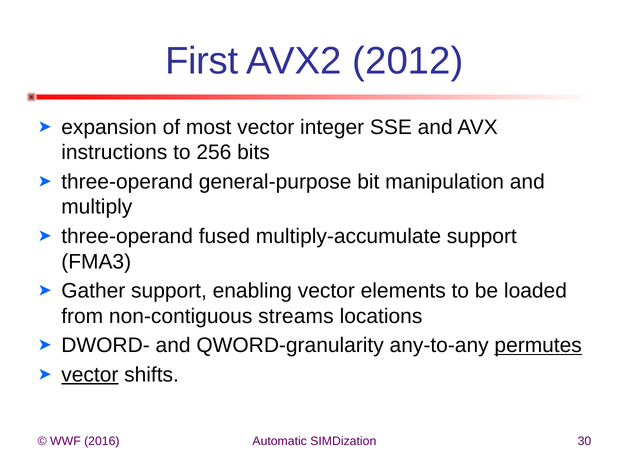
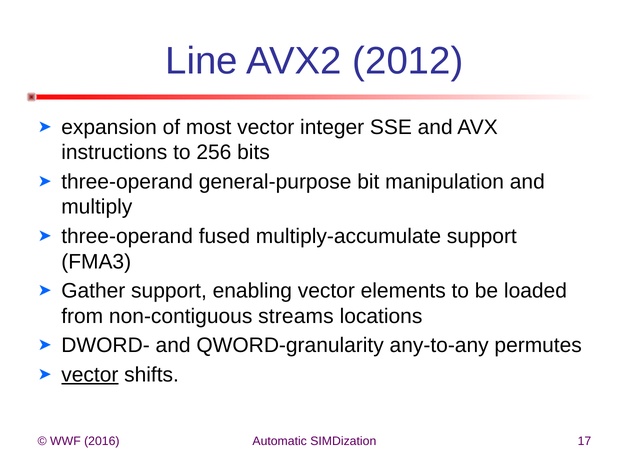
First: First -> Line
permutes underline: present -> none
30: 30 -> 17
